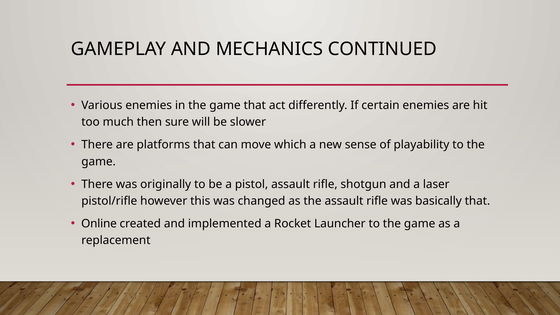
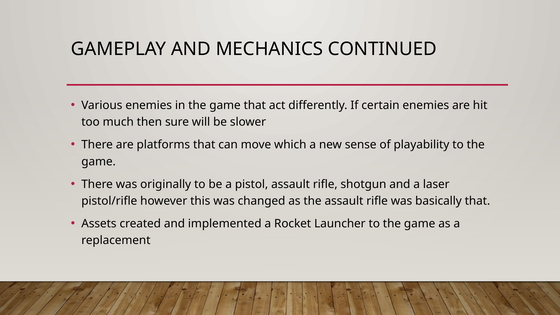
Online: Online -> Assets
